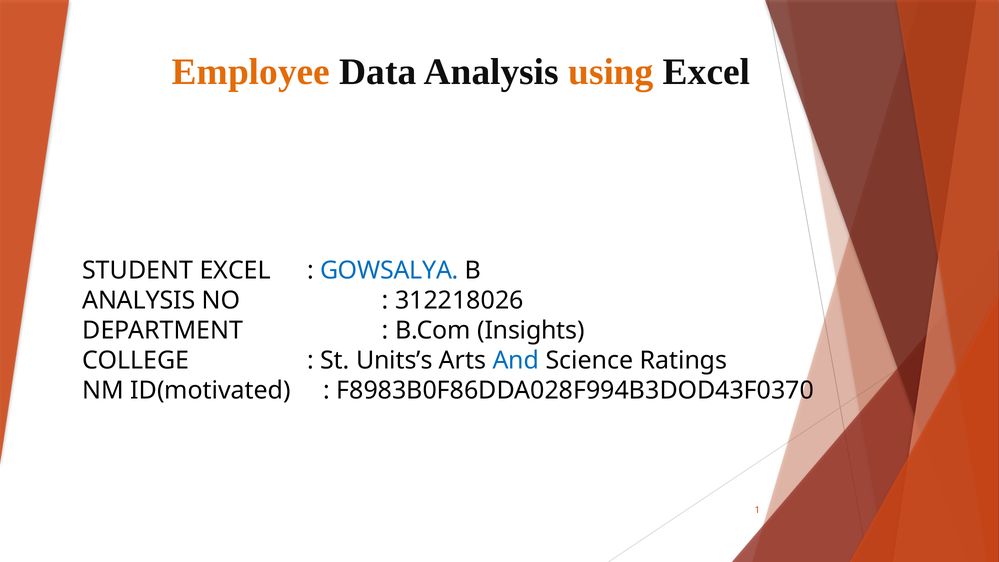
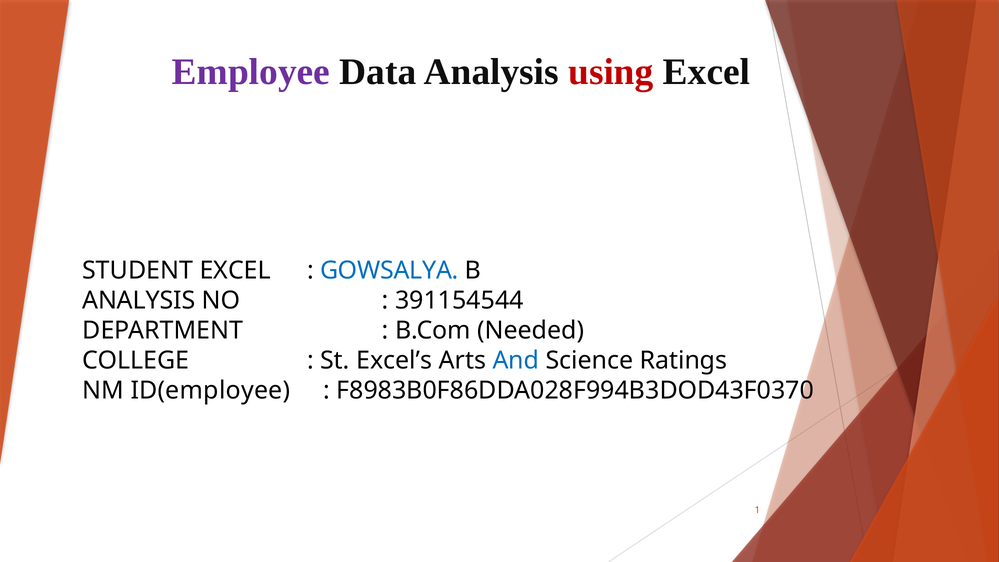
Employee colour: orange -> purple
using colour: orange -> red
312218026: 312218026 -> 391154544
Insights: Insights -> Needed
Units’s: Units’s -> Excel’s
ID(motivated: ID(motivated -> ID(employee
